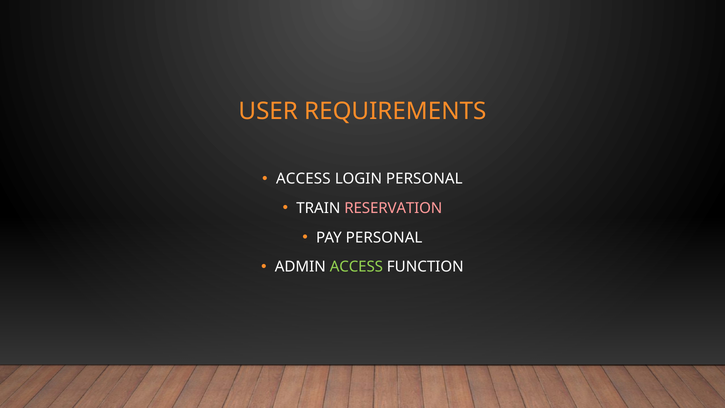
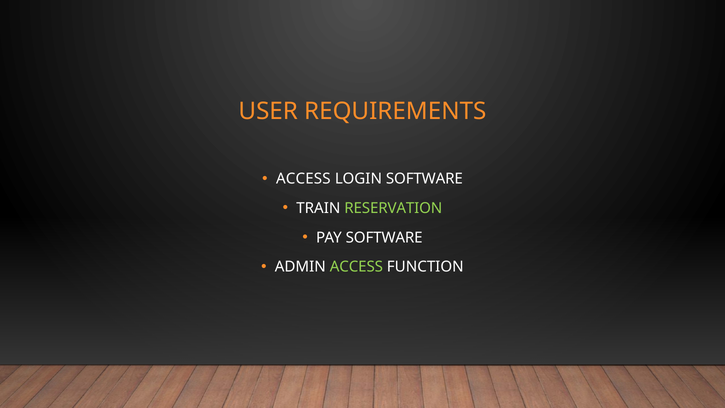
LOGIN PERSONAL: PERSONAL -> SOFTWARE
RESERVATION colour: pink -> light green
PAY PERSONAL: PERSONAL -> SOFTWARE
